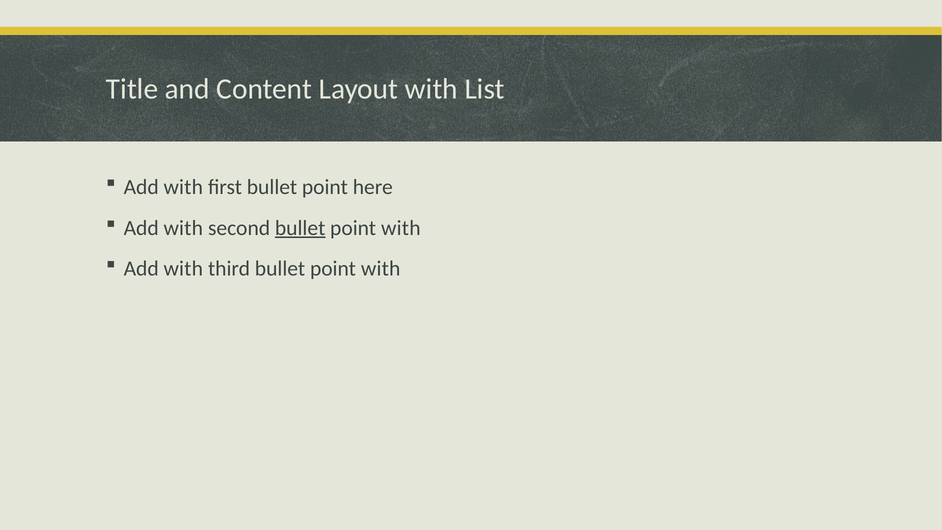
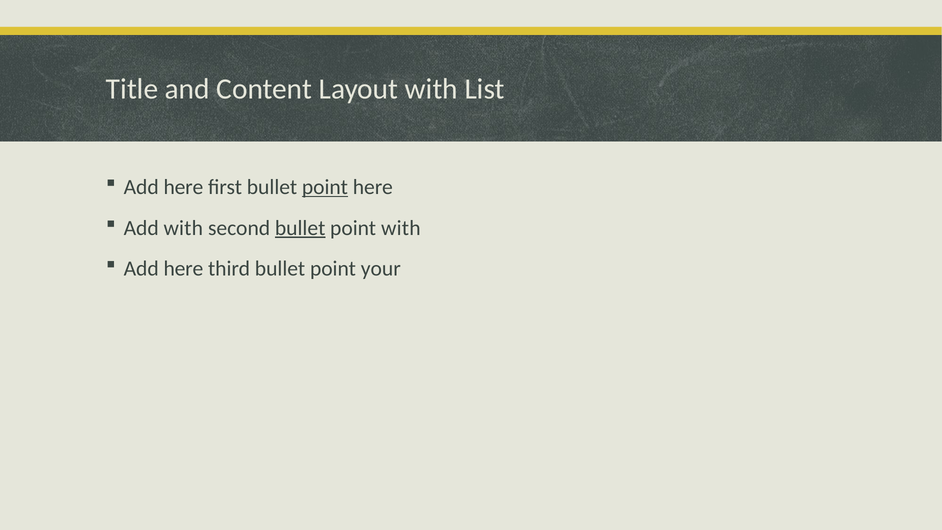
with at (183, 187): with -> here
point at (325, 187) underline: none -> present
with at (183, 268): with -> here
third bullet point with: with -> your
